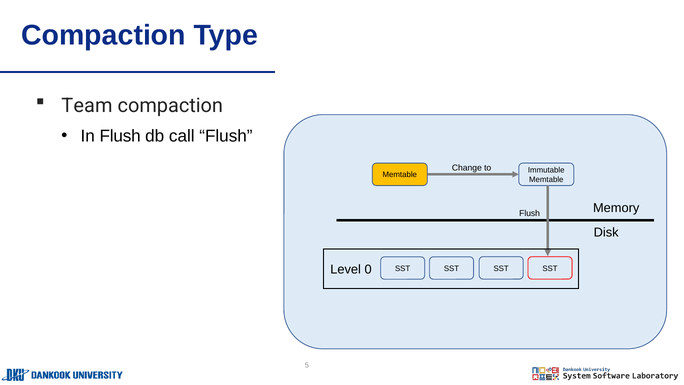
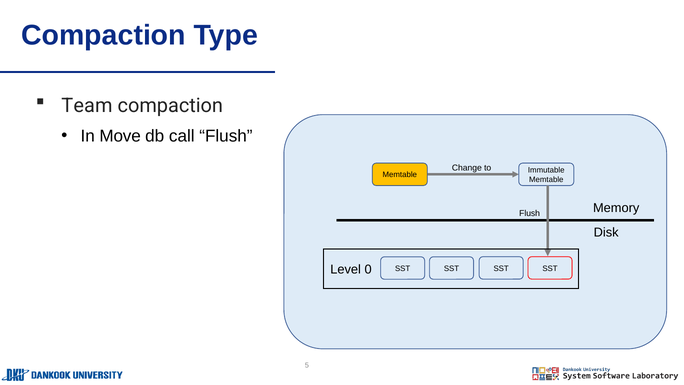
In Flush: Flush -> Move
